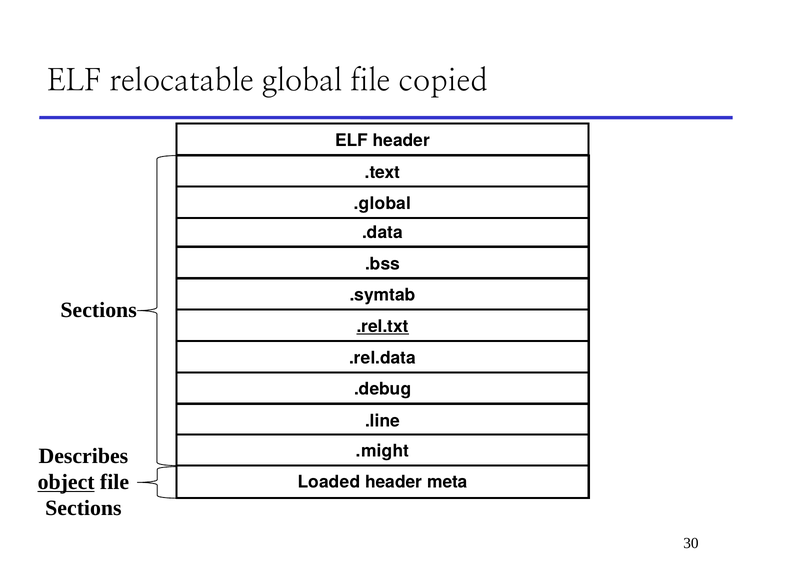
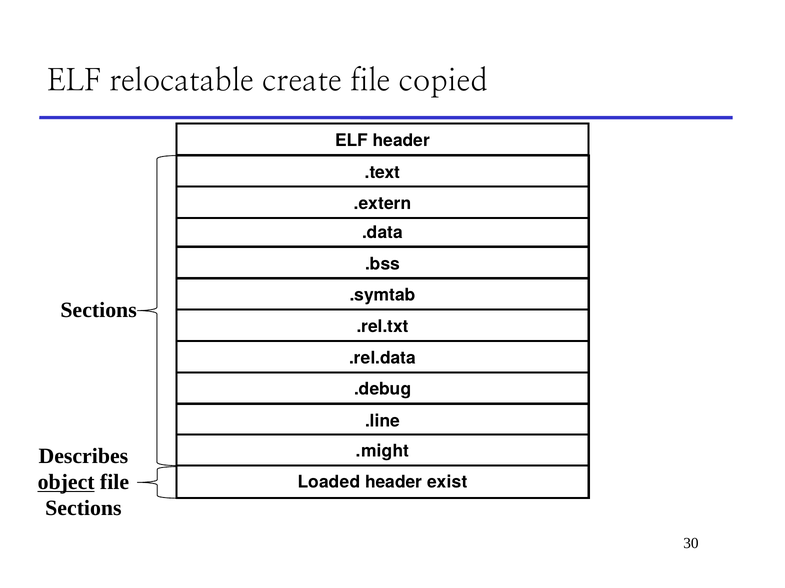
global: global -> create
.global: .global -> .extern
.rel.txt underline: present -> none
meta: meta -> exist
